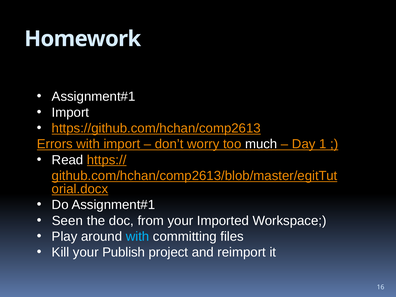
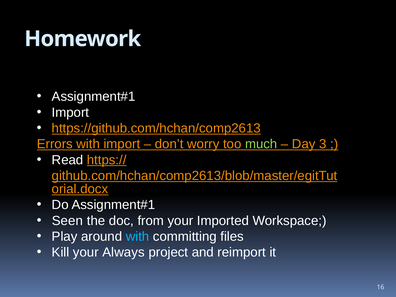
much colour: white -> light green
1: 1 -> 3
Publish: Publish -> Always
